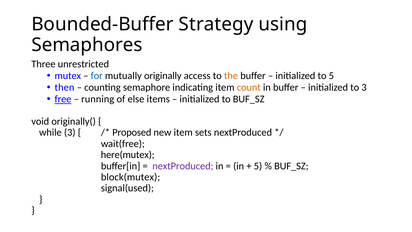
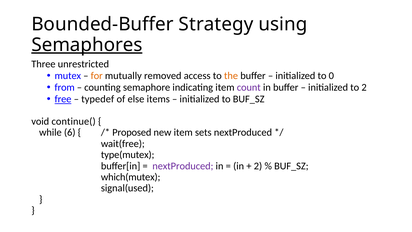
Semaphores underline: none -> present
for colour: blue -> orange
originally: originally -> removed
to 5: 5 -> 0
then: then -> from
count colour: orange -> purple
to 3: 3 -> 2
running: running -> typedef
originally(: originally( -> continue(
while 3: 3 -> 6
here(mutex: here(mutex -> type(mutex
5 at (258, 166): 5 -> 2
block(mutex: block(mutex -> which(mutex
